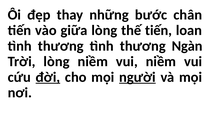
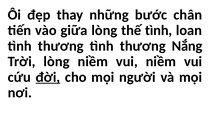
thế tiến: tiến -> tình
Ngàn: Ngàn -> Nắng
người underline: present -> none
